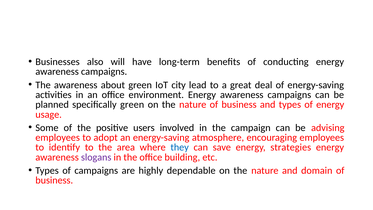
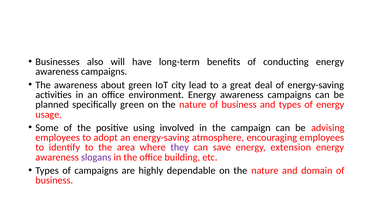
users: users -> using
they colour: blue -> purple
strategies: strategies -> extension
